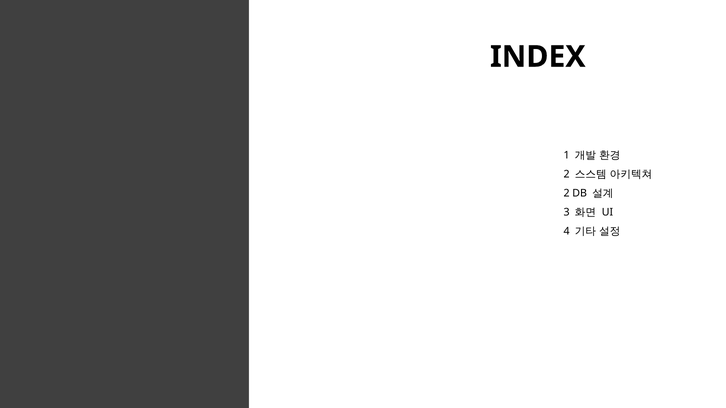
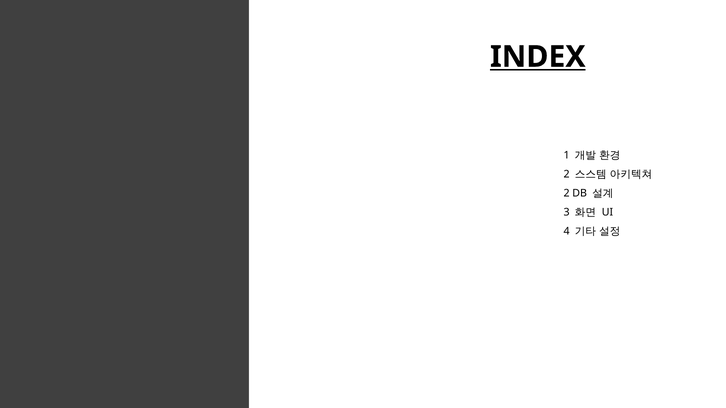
INDEX underline: none -> present
